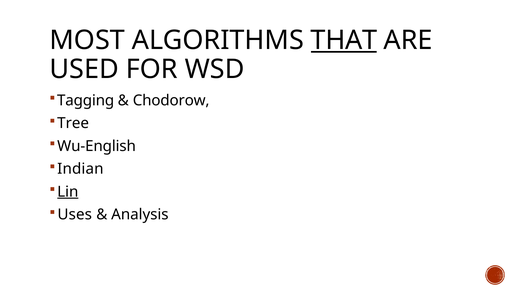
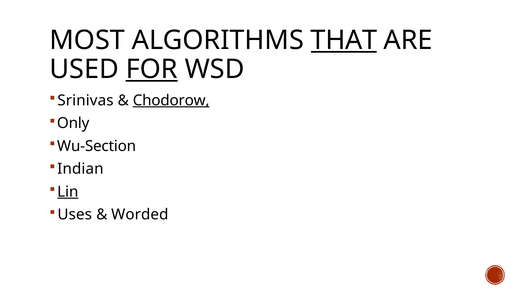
FOR underline: none -> present
Tagging: Tagging -> Srinivas
Chodorow underline: none -> present
Tree: Tree -> Only
Wu-English: Wu-English -> Wu-Section
Analysis: Analysis -> Worded
